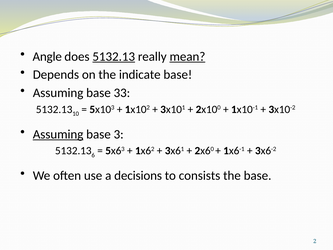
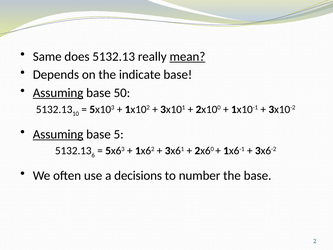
Angle: Angle -> Same
5132.13 at (114, 56) underline: present -> none
Assuming at (58, 93) underline: none -> present
33: 33 -> 50
3: 3 -> 5
consists: consists -> number
